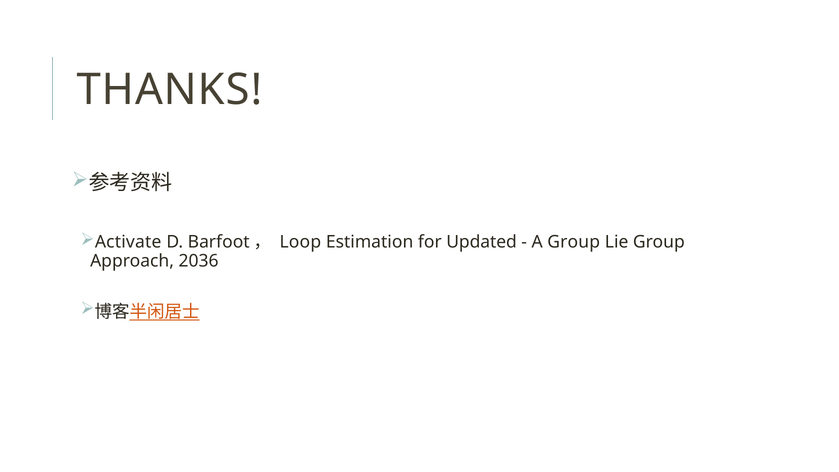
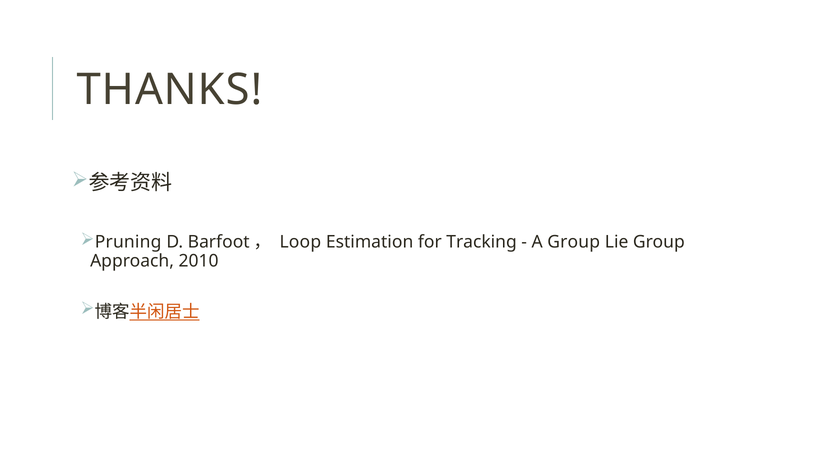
Activate: Activate -> Pruning
Updated: Updated -> Tracking
2036: 2036 -> 2010
